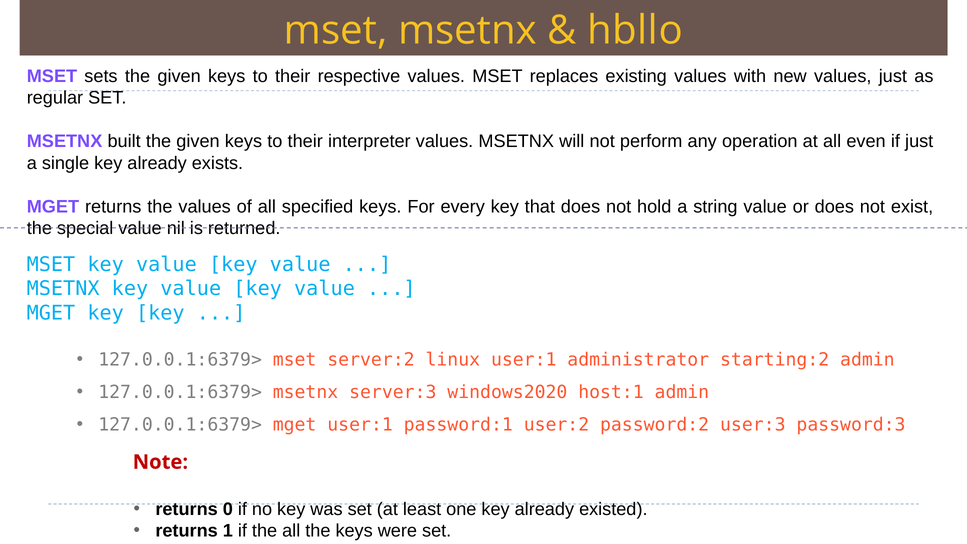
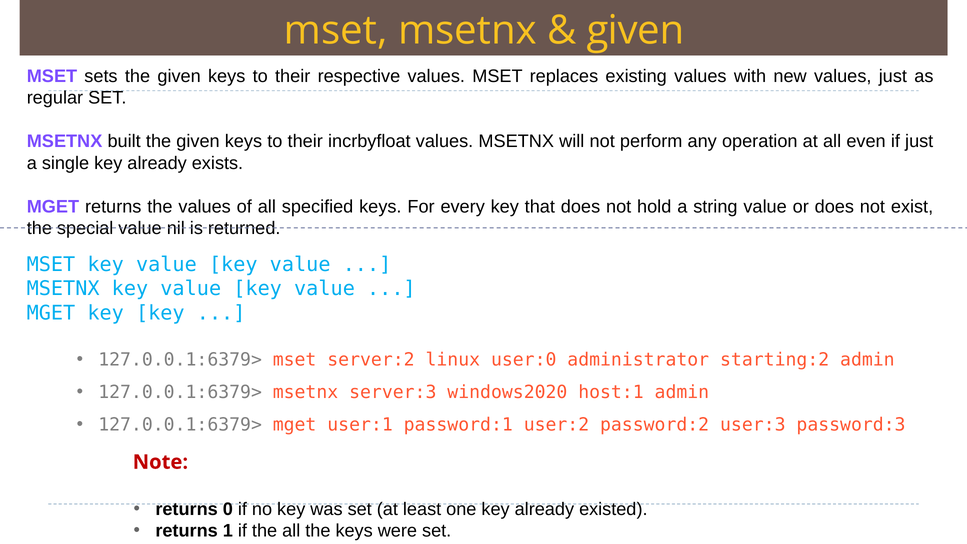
hbllo at (635, 31): hbllo -> given
interpreter: interpreter -> incrbyfloat
linux user:1: user:1 -> user:0
